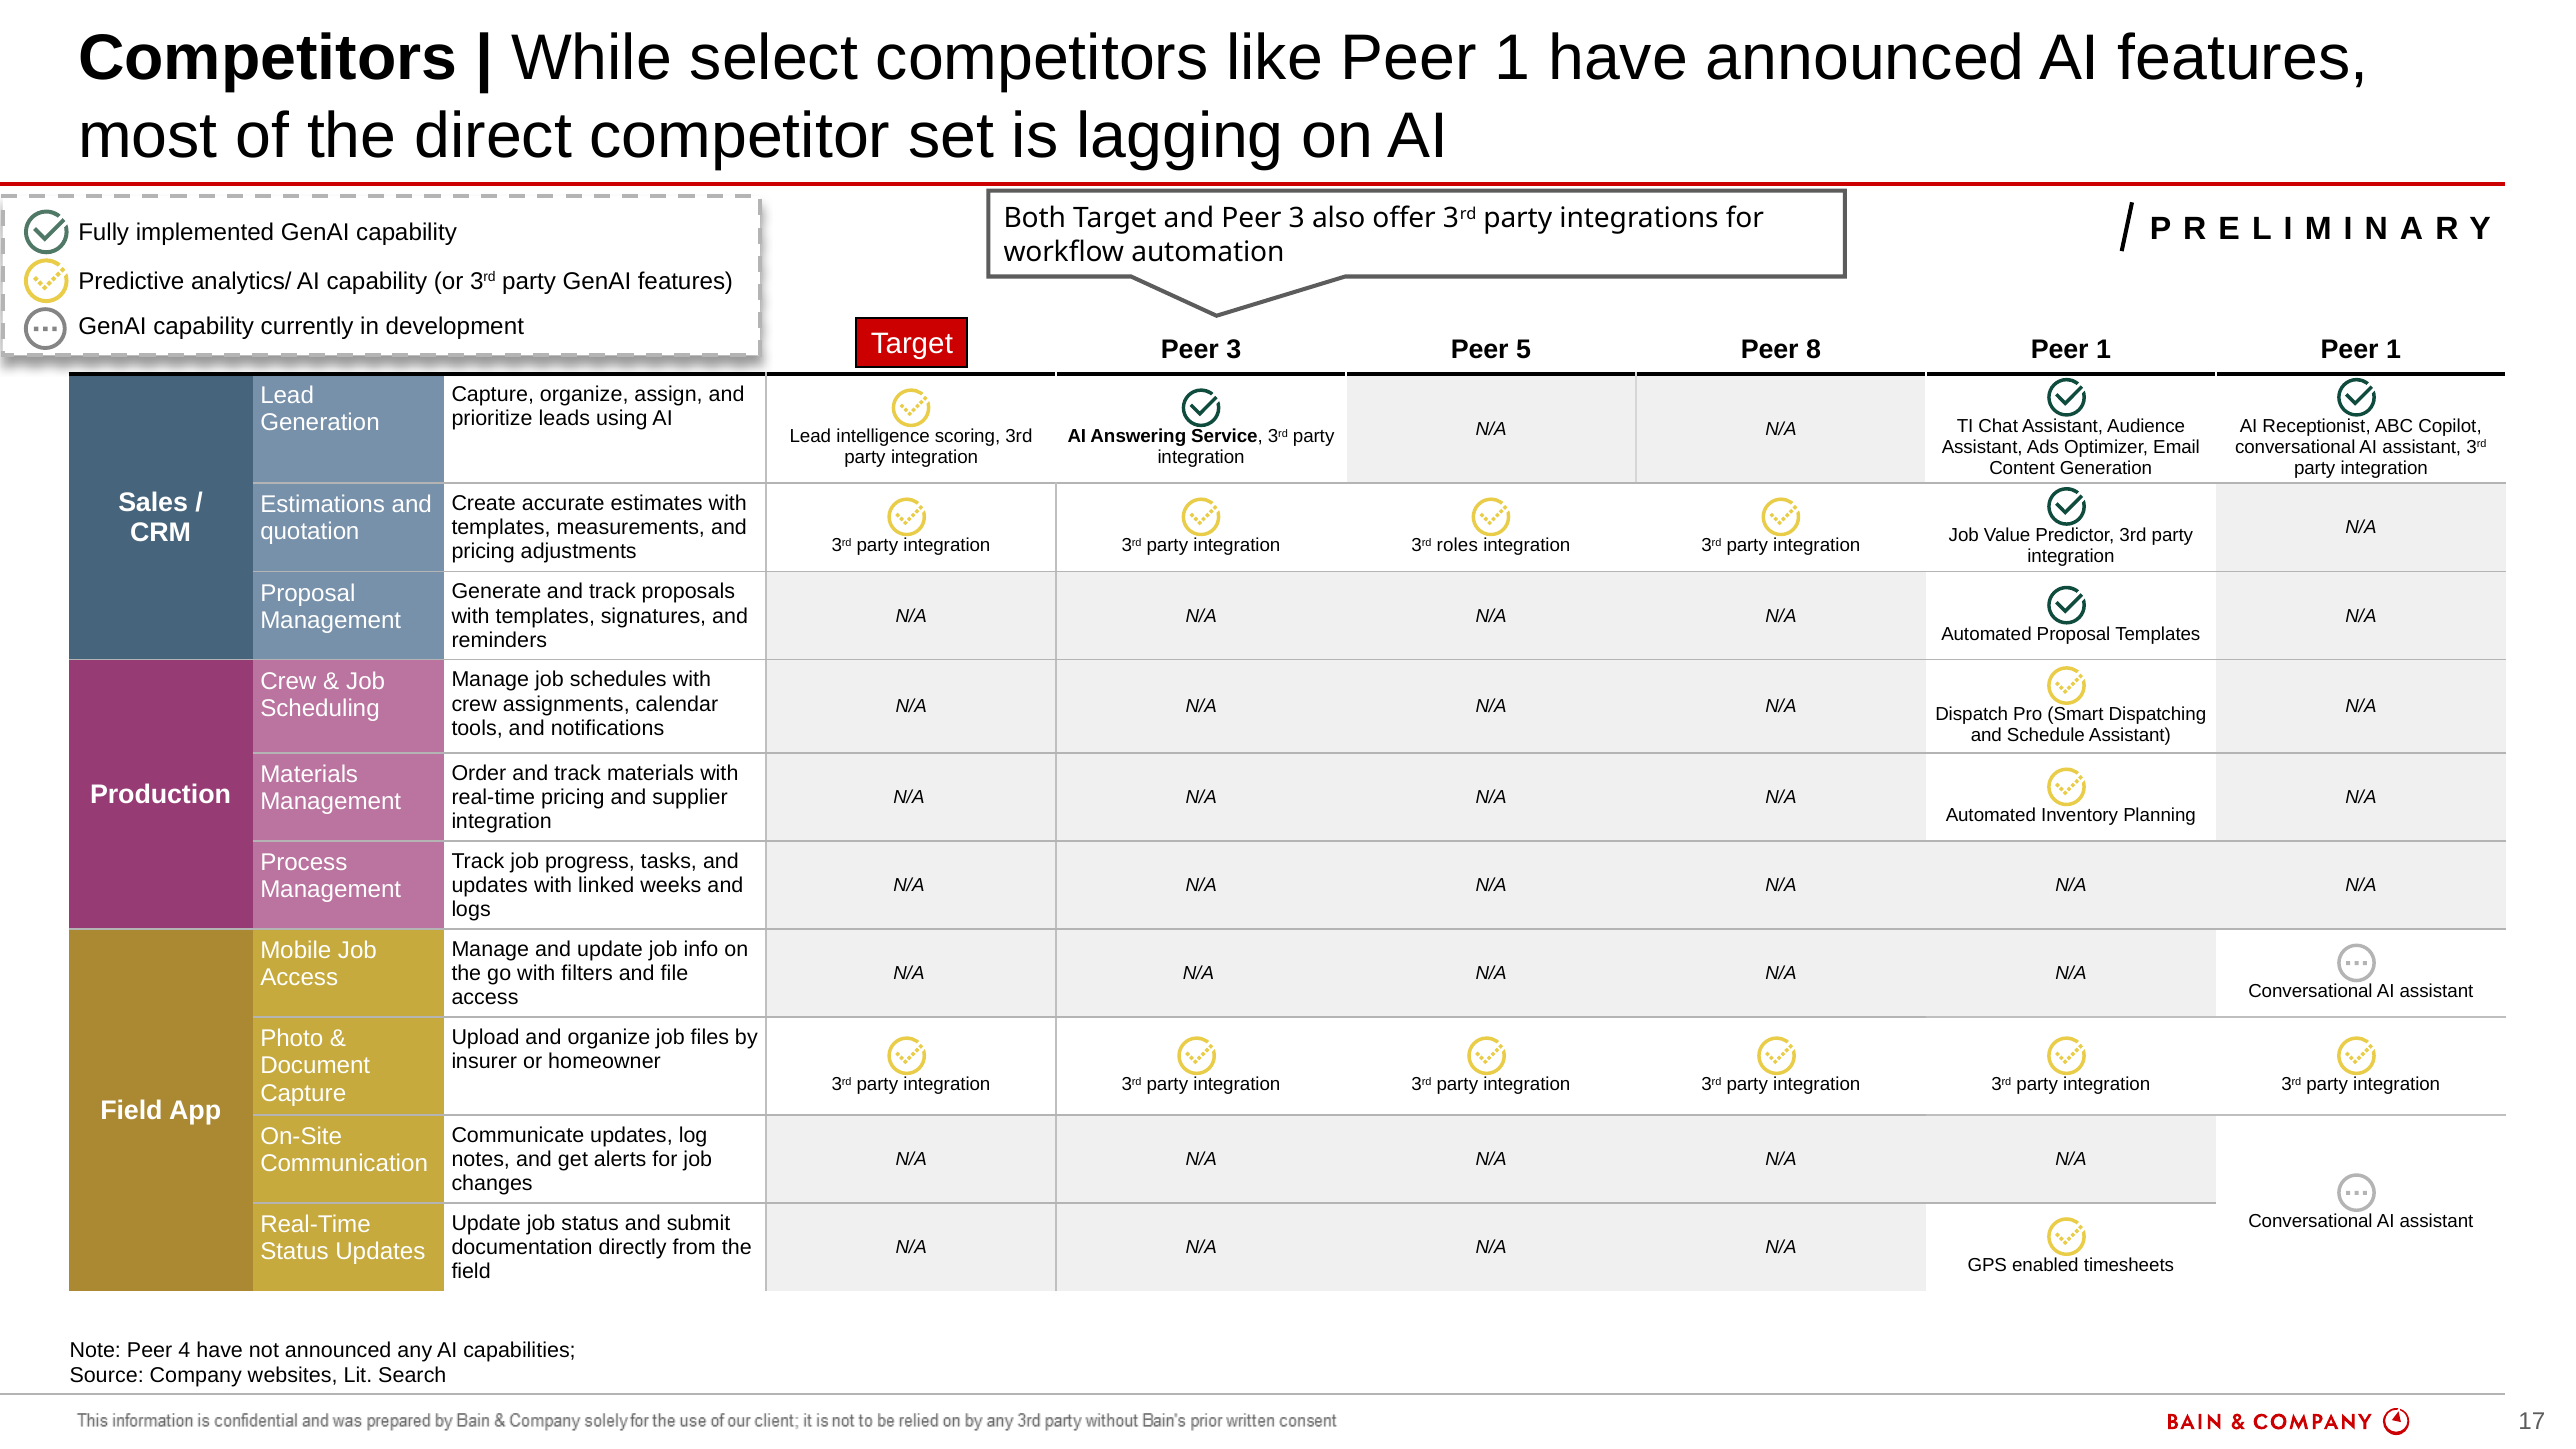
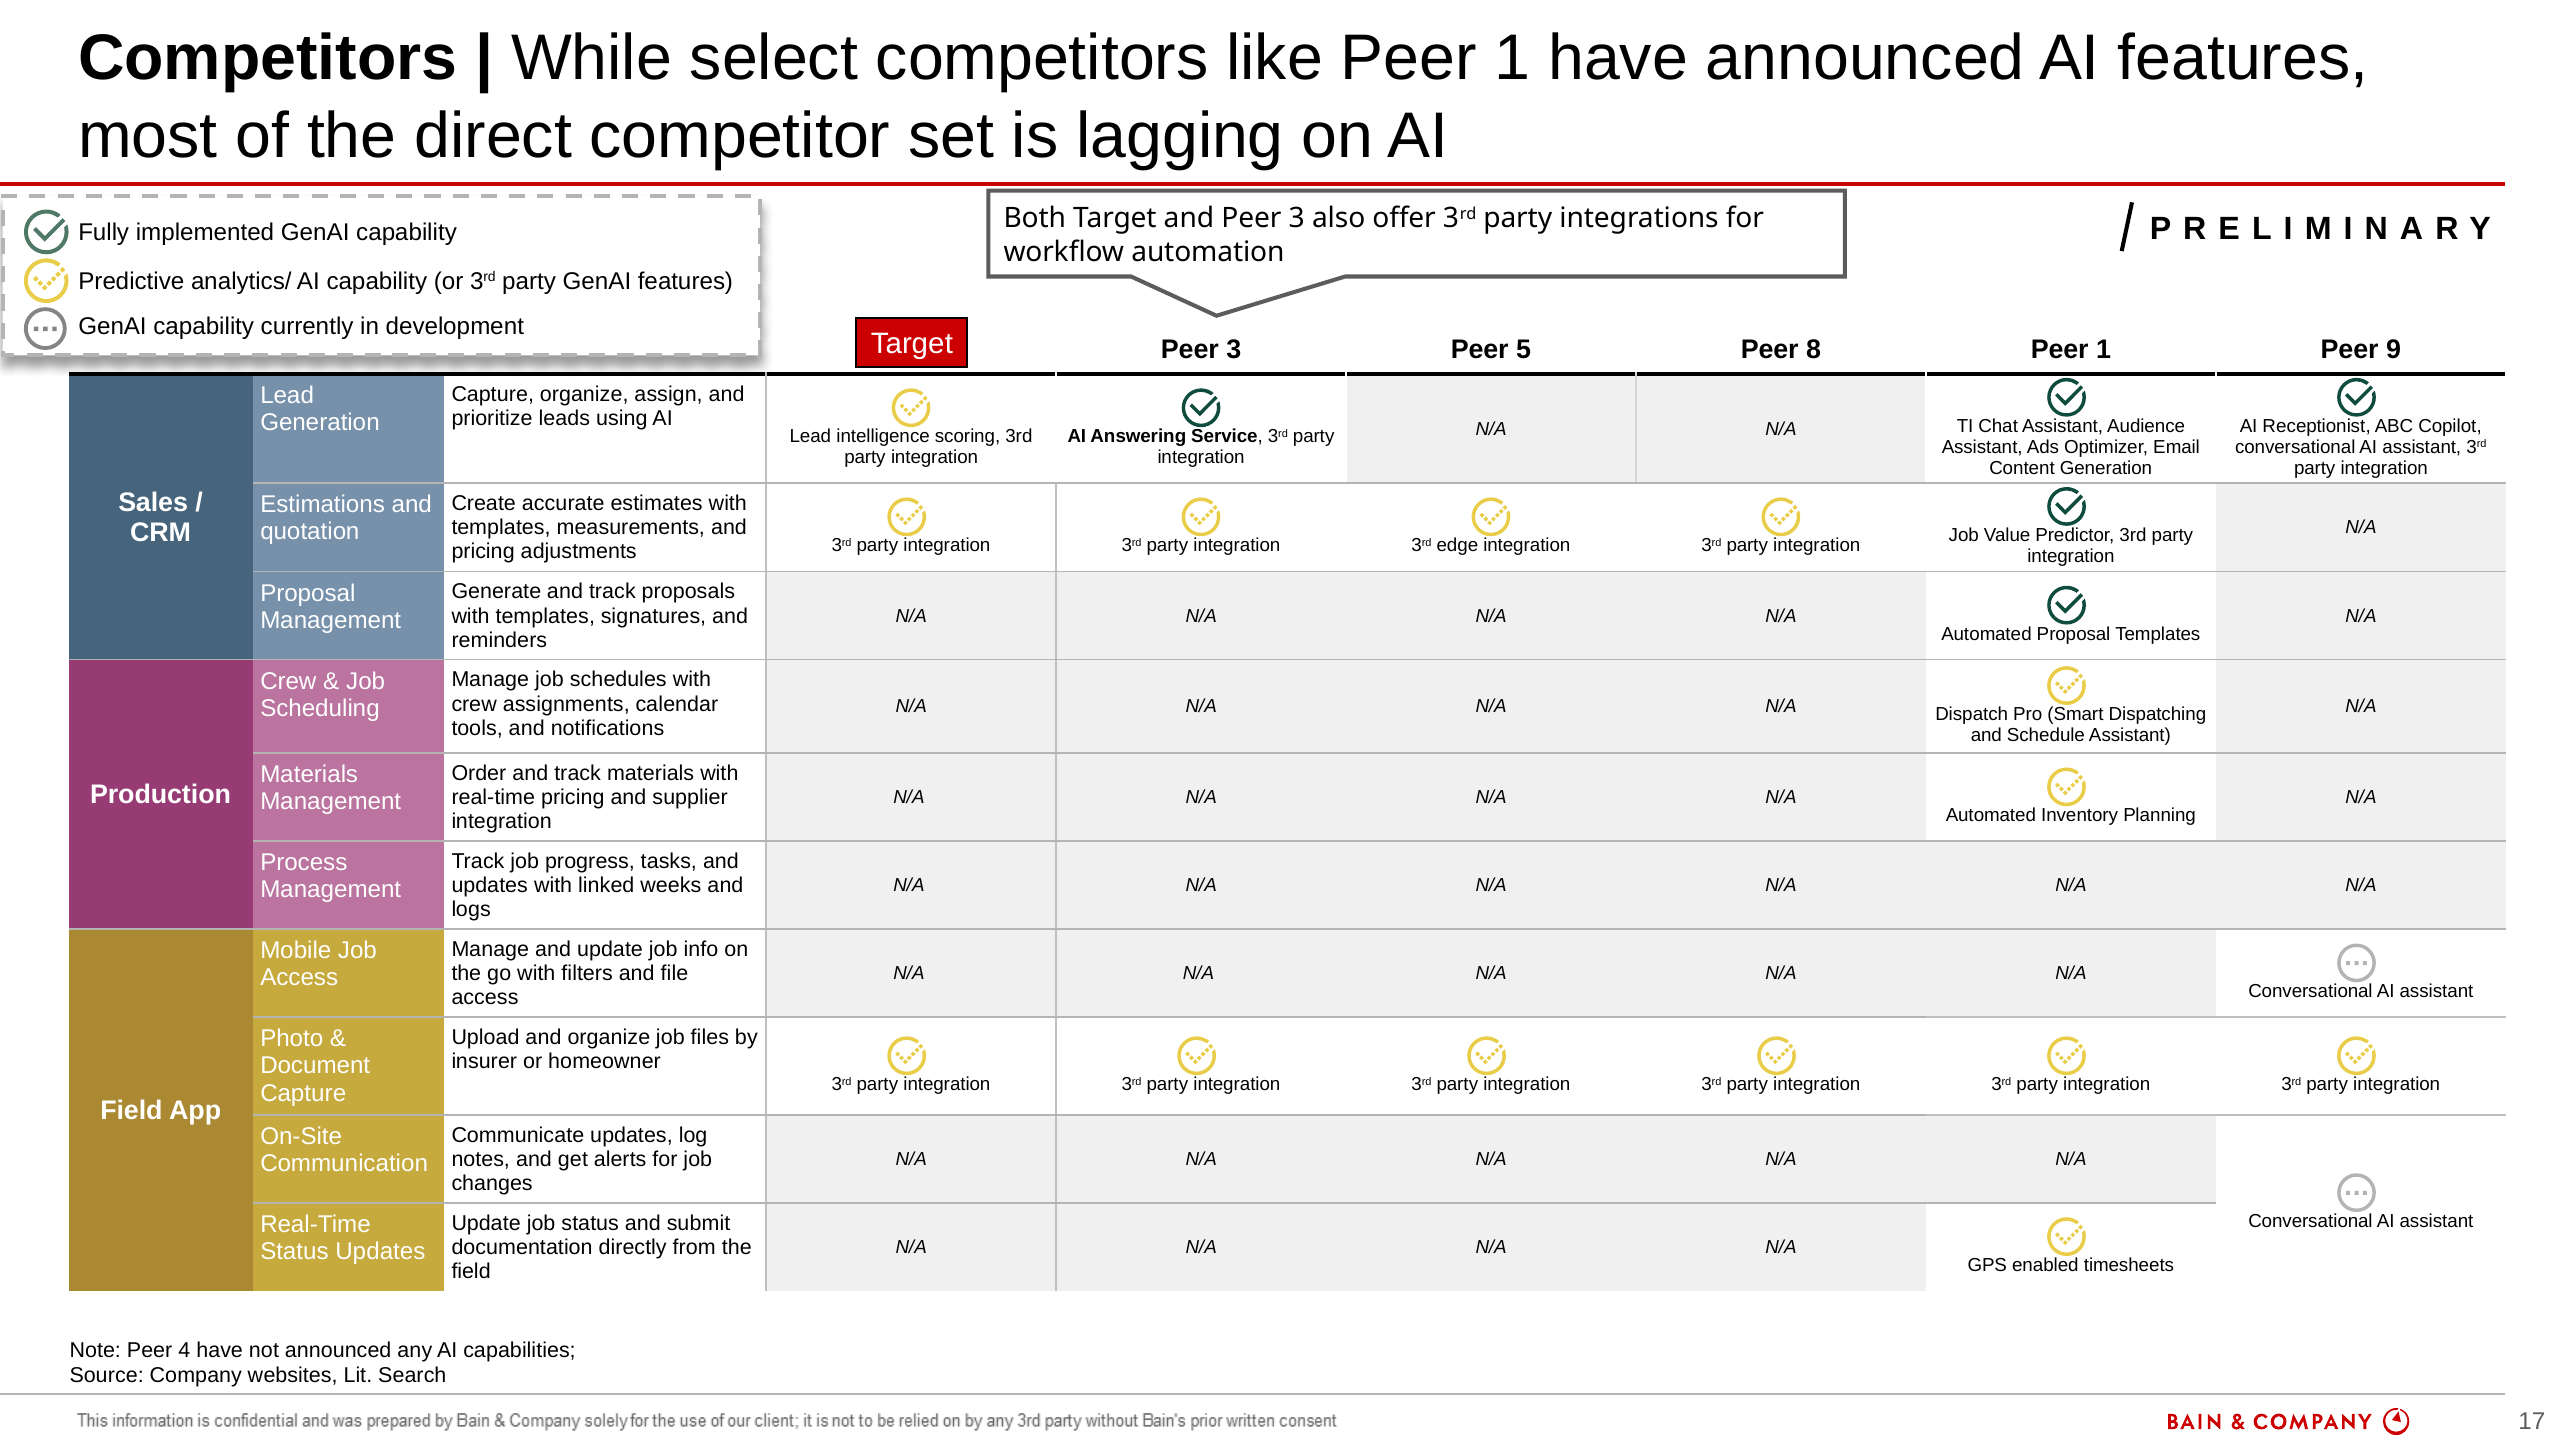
1 Peer 1: 1 -> 9
roles: roles -> edge
